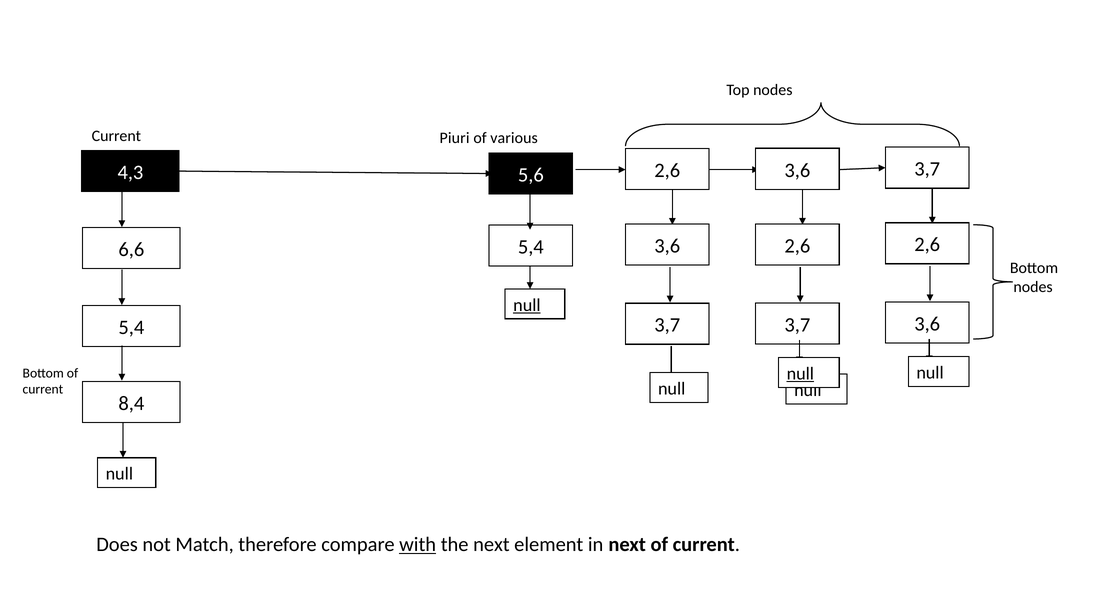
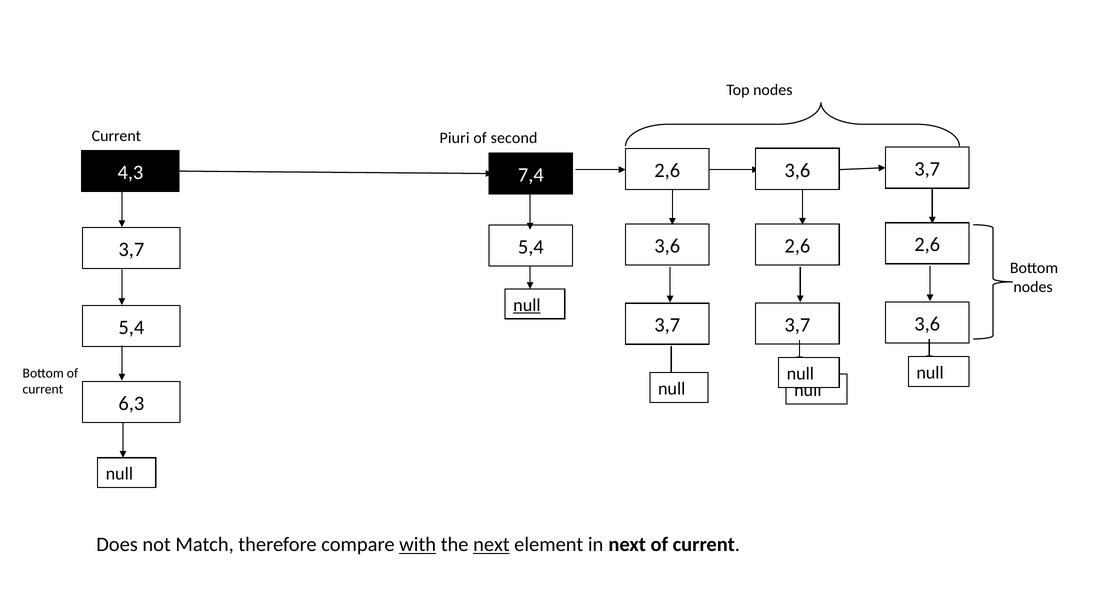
various: various -> second
5,6: 5,6 -> 7,4
6,6 at (131, 249): 6,6 -> 3,7
null at (800, 374) underline: present -> none
8,4: 8,4 -> 6,3
next at (491, 544) underline: none -> present
